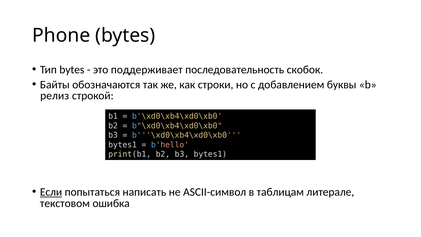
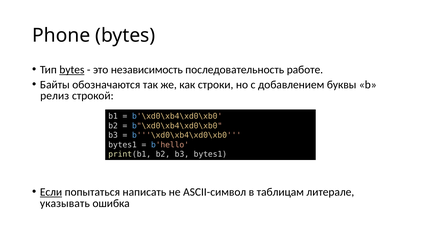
bytes at (72, 70) underline: none -> present
поддерживает: поддерживает -> независимость
скобок: скобок -> работе
текстовом: текстовом -> указывать
